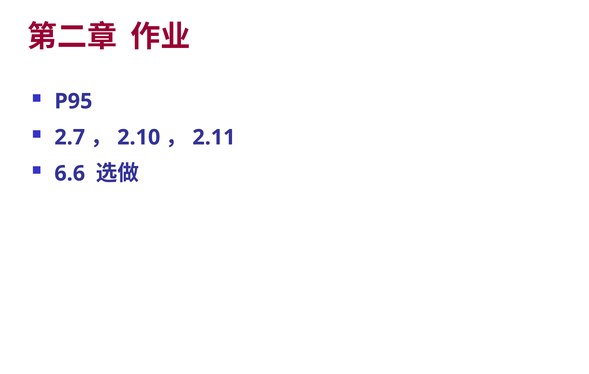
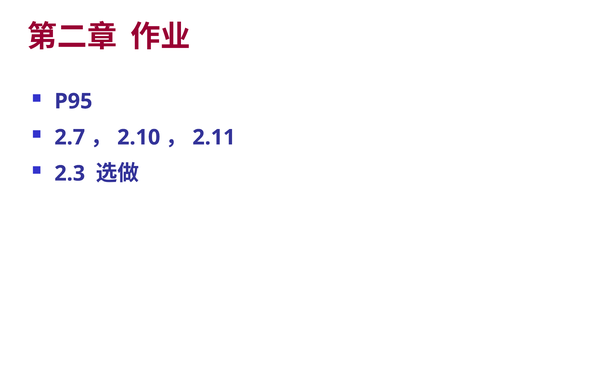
6.6: 6.6 -> 2.3
